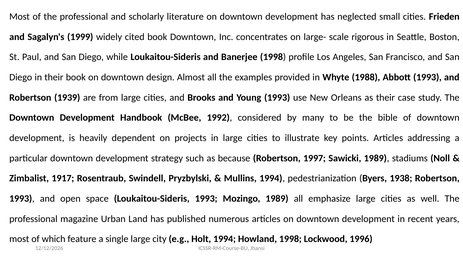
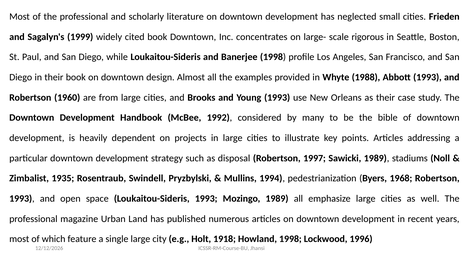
1939: 1939 -> 1960
because: because -> disposal
1917: 1917 -> 1935
1938: 1938 -> 1968
Holt 1994: 1994 -> 1918
